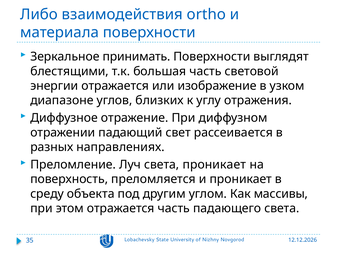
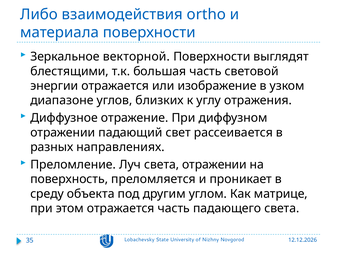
принимать: принимать -> векторной
света проникает: проникает -> отражении
массивы: массивы -> матрице
